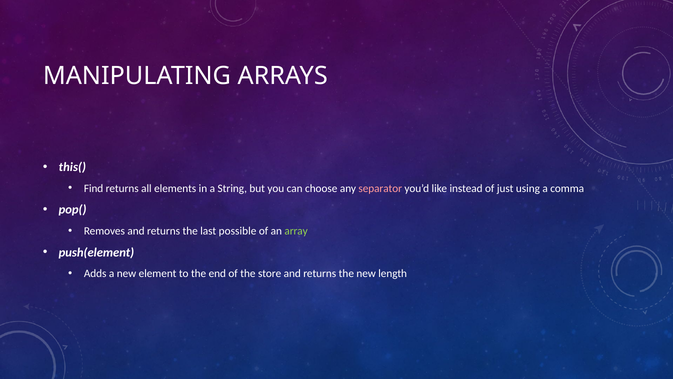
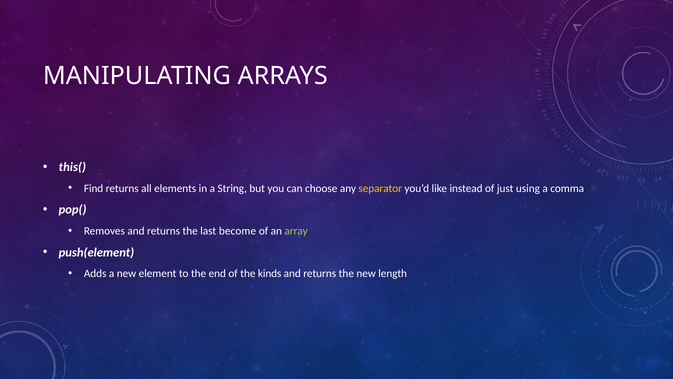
separator colour: pink -> yellow
possible: possible -> become
store: store -> kinds
